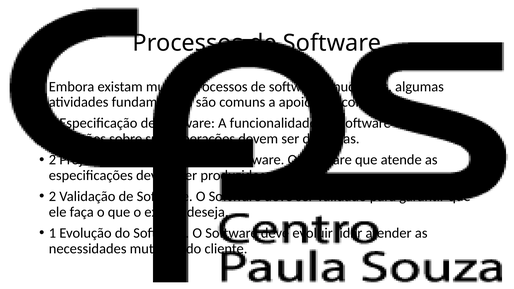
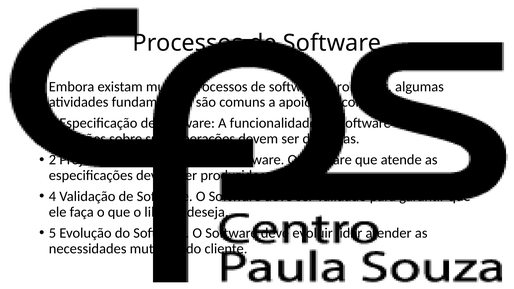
mudanças: mudanças -> promover
2 at (52, 196): 2 -> 4
extrair: extrair -> liberar
1 at (52, 233): 1 -> 5
